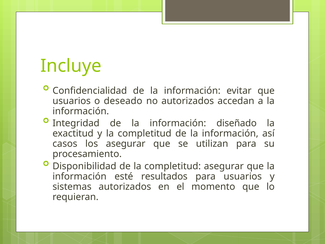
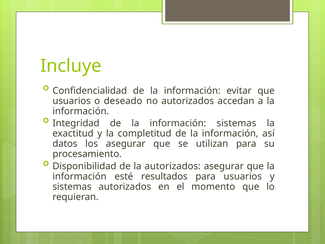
información diseñado: diseñado -> sistemas
casos: casos -> datos
de la completitud: completitud -> autorizados
